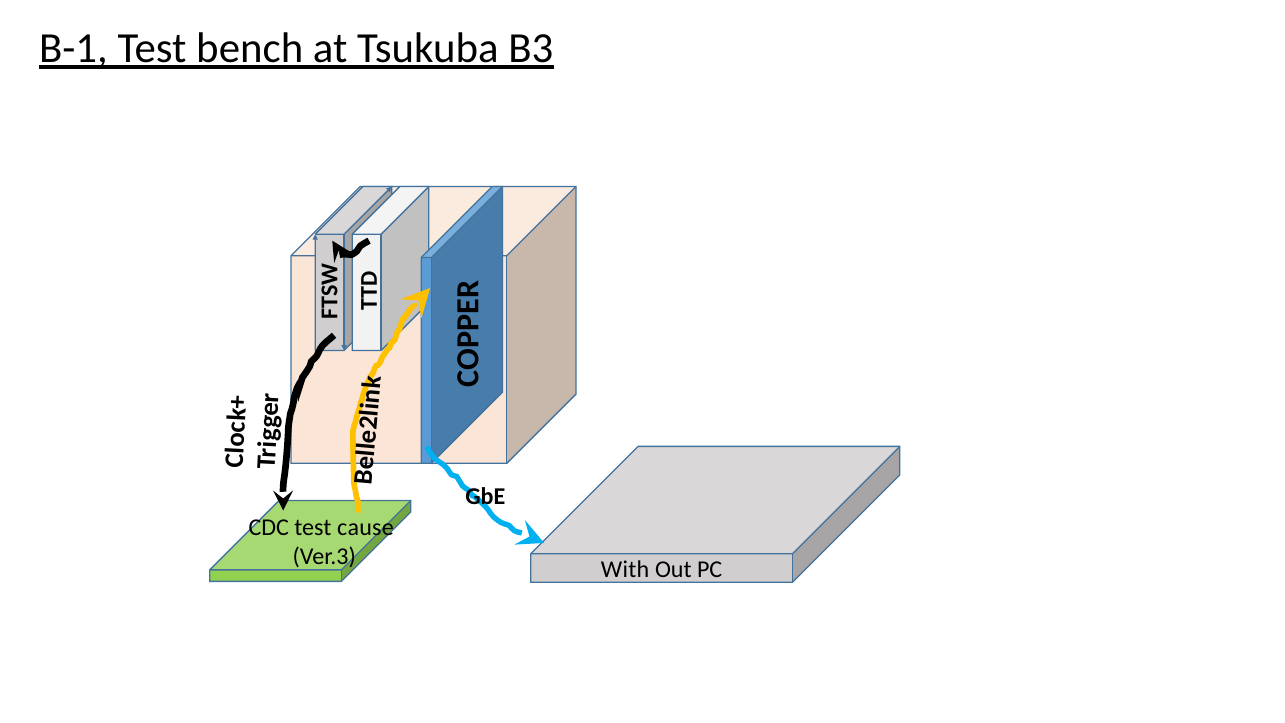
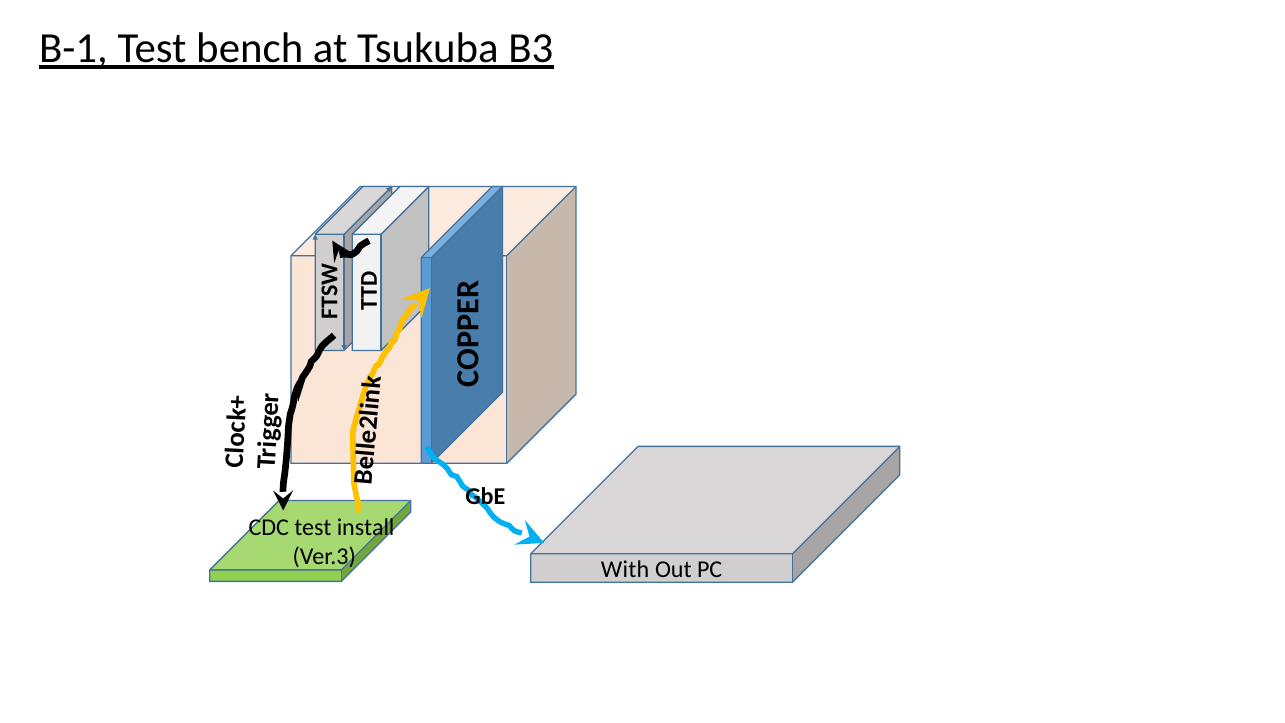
cause: cause -> install
